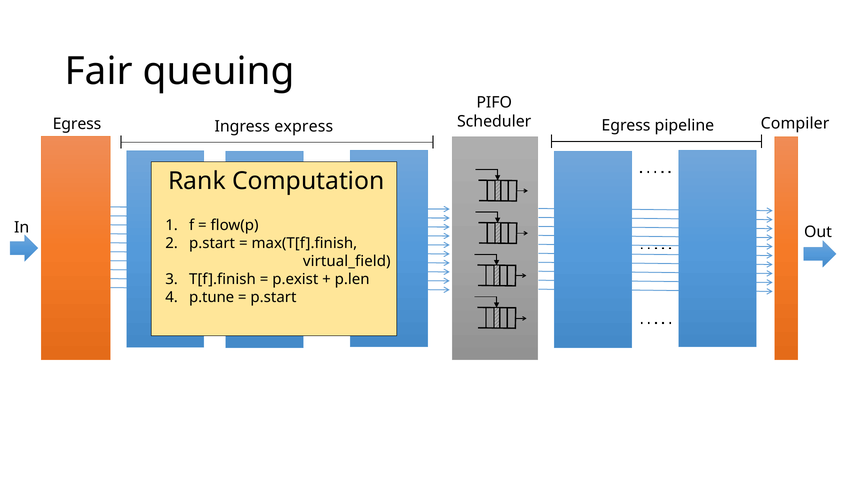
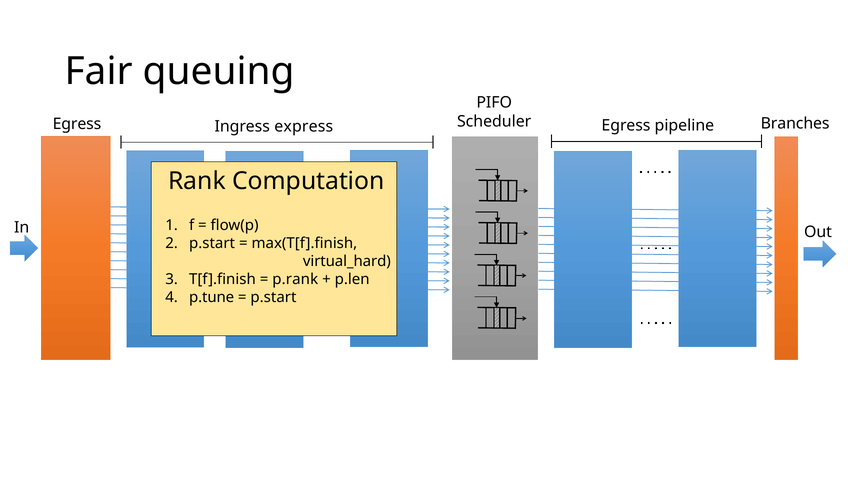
Compiler: Compiler -> Branches
virtual_field: virtual_field -> virtual_hard
p.exist: p.exist -> p.rank
